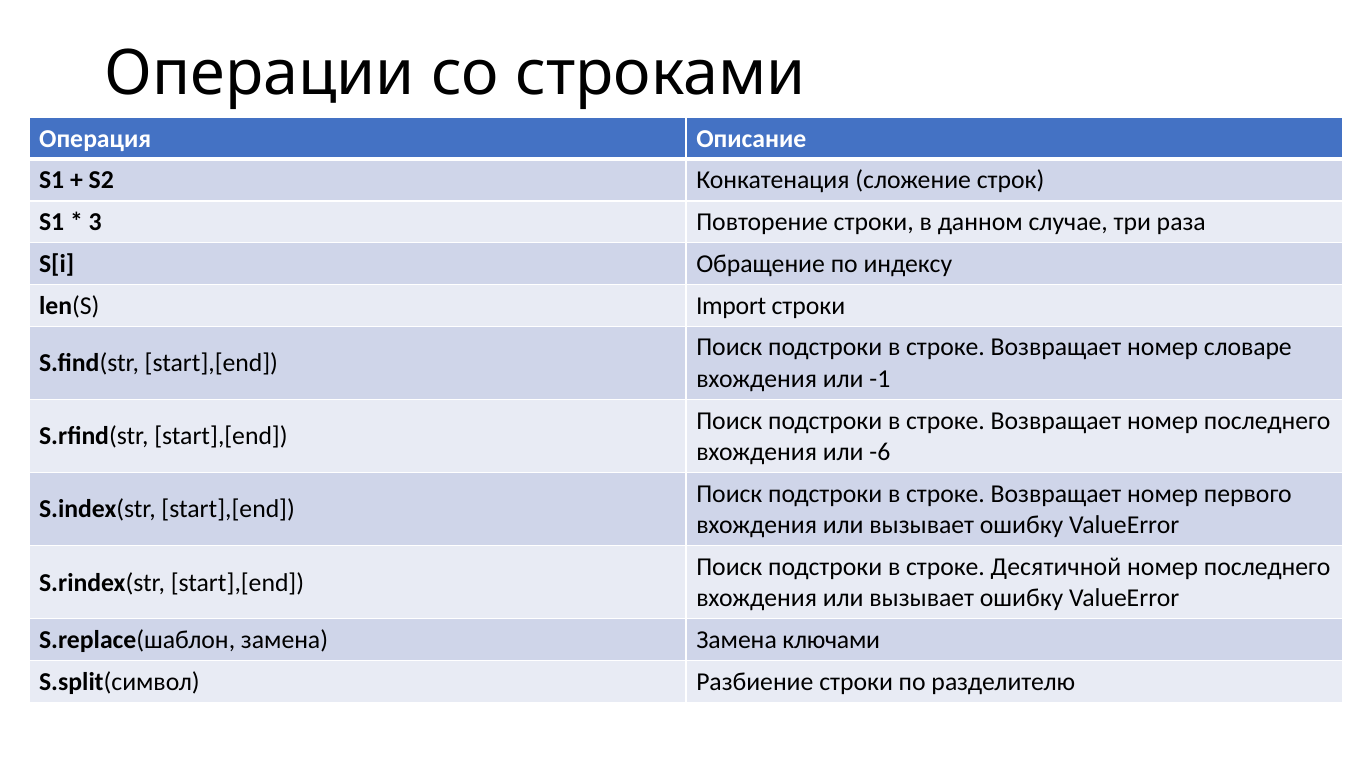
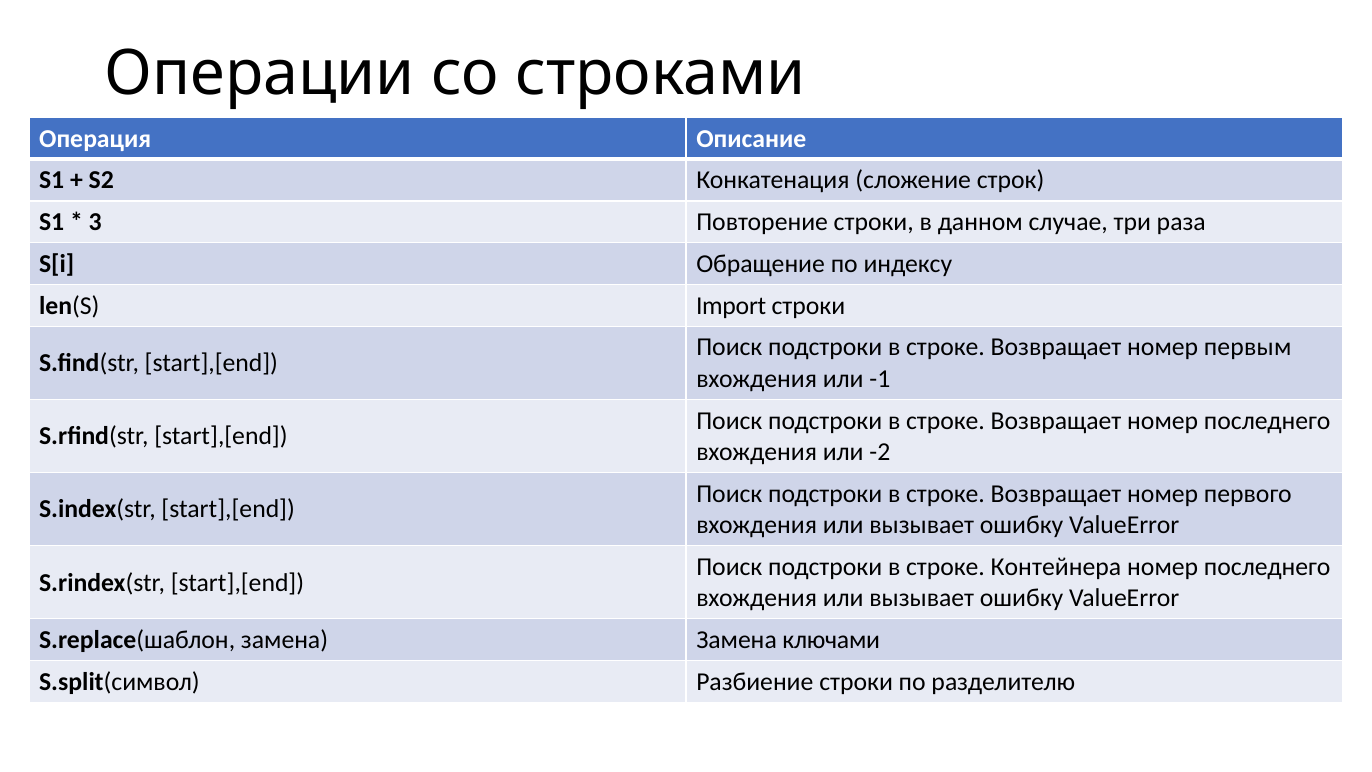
словаре: словаре -> первым
-6: -6 -> -2
Десятичной: Десятичной -> Контейнера
